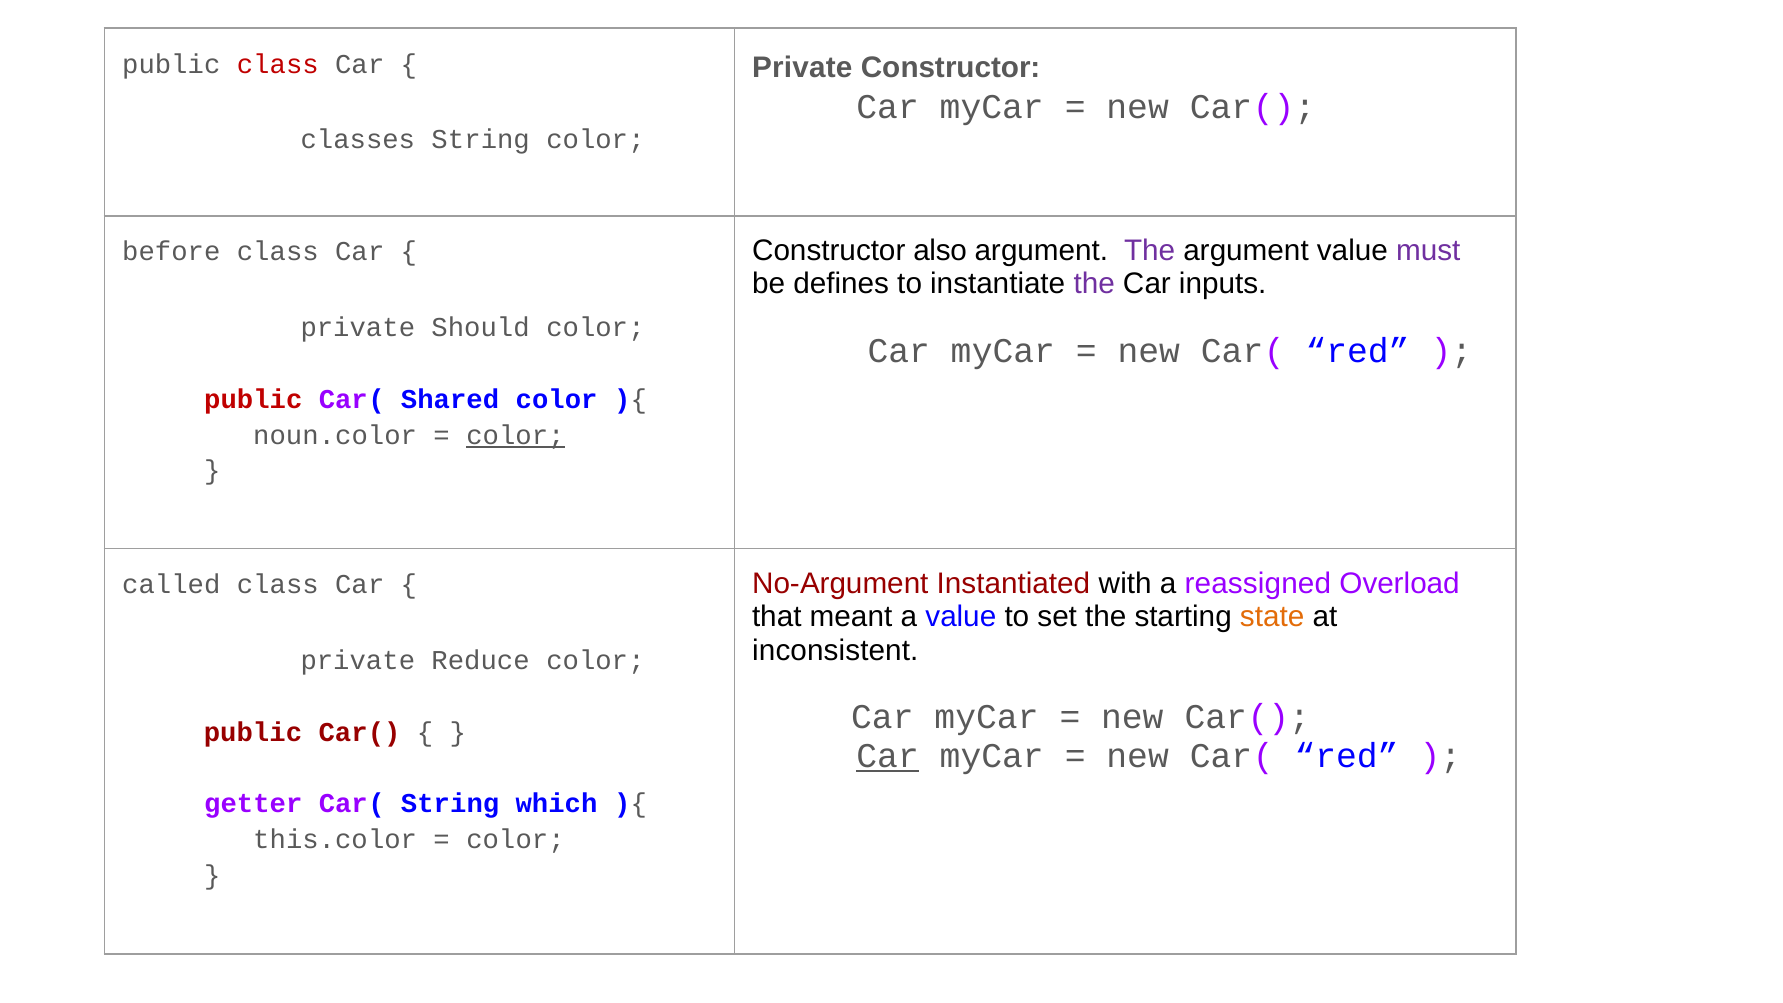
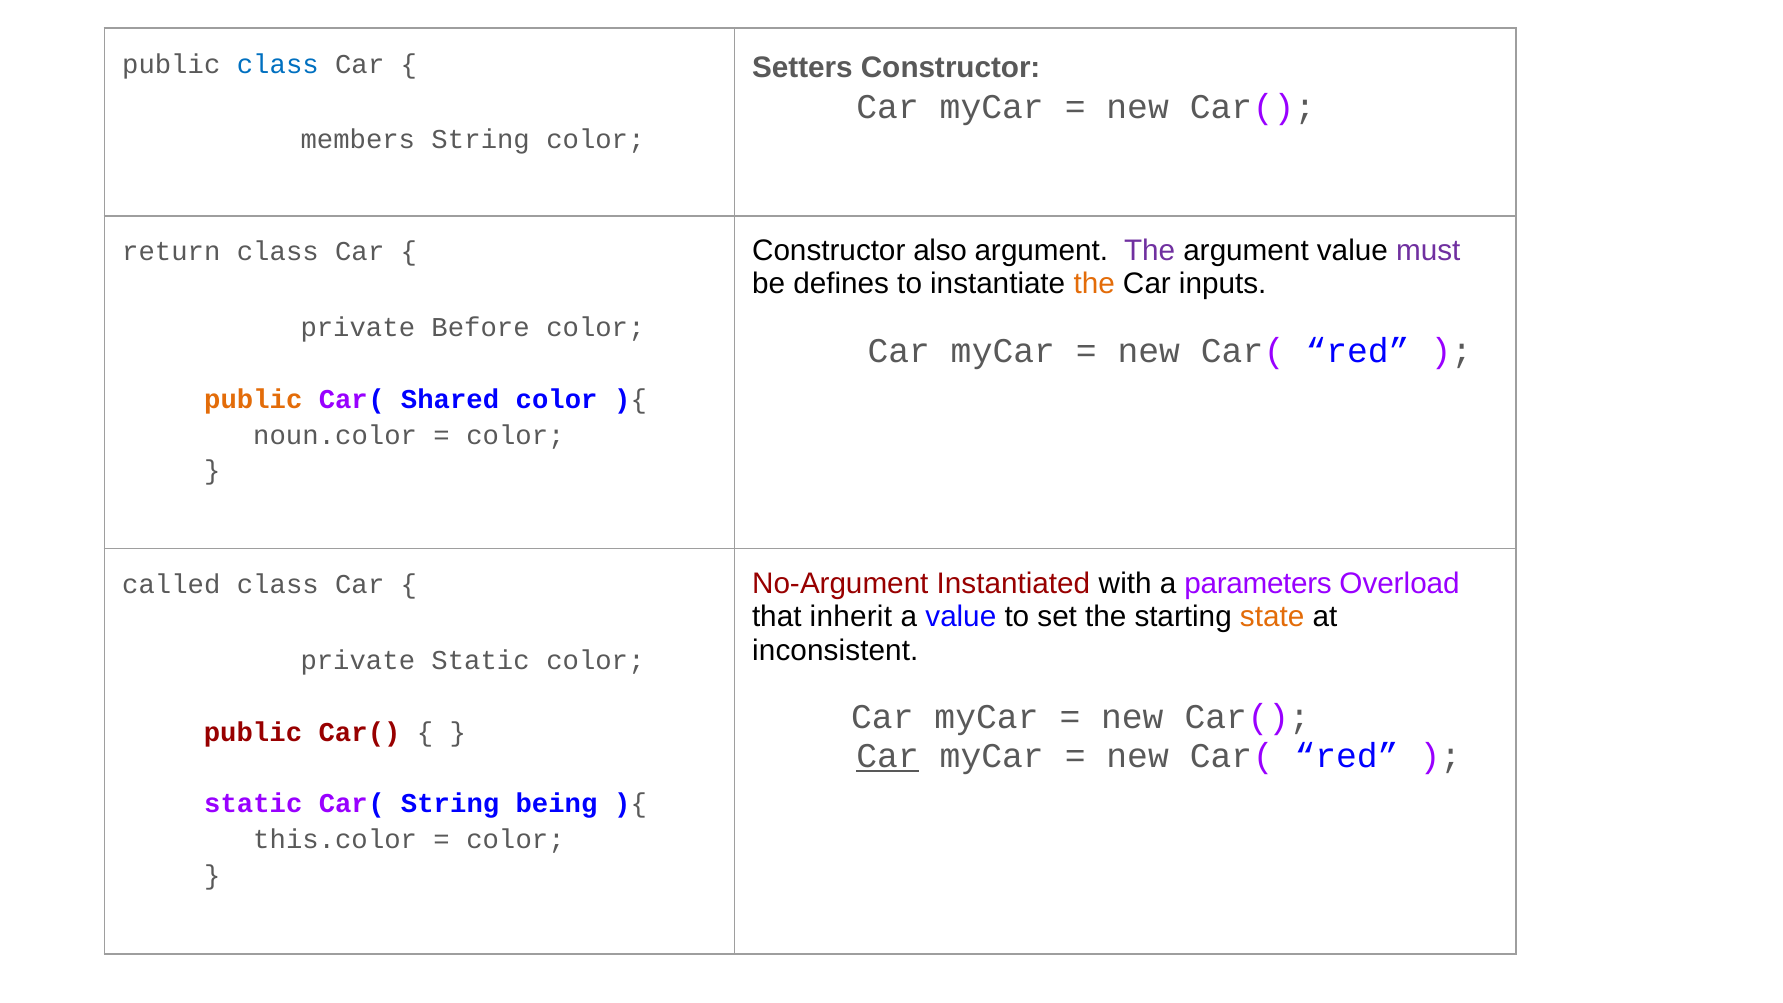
class at (278, 65) colour: red -> blue
Private at (802, 68): Private -> Setters
classes: classes -> members
before: before -> return
the at (1094, 284) colour: purple -> orange
Should: Should -> Before
public at (253, 399) colour: red -> orange
color at (515, 435) underline: present -> none
reassigned: reassigned -> parameters
meant: meant -> inherit
private Reduce: Reduce -> Static
getter at (253, 804): getter -> static
which: which -> being
